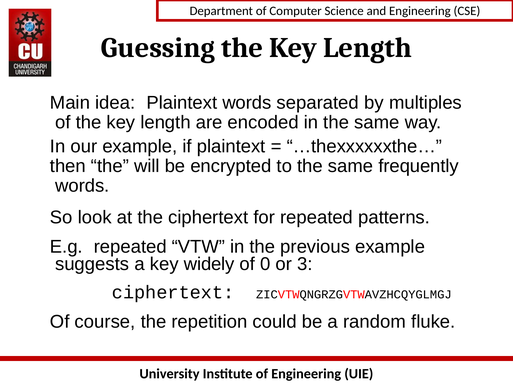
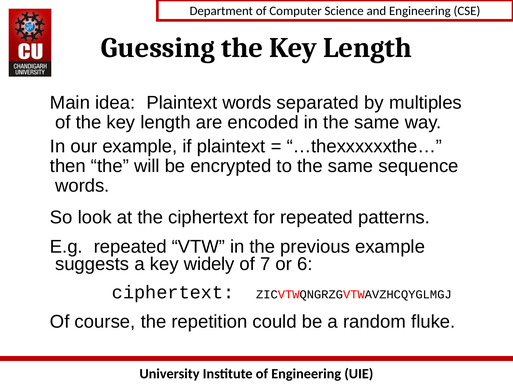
frequently: frequently -> sequence
0: 0 -> 7
3: 3 -> 6
